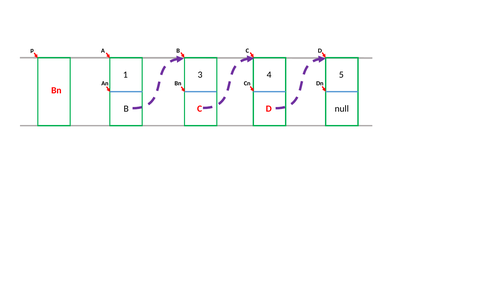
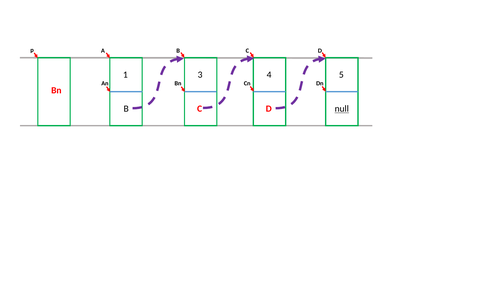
null underline: none -> present
